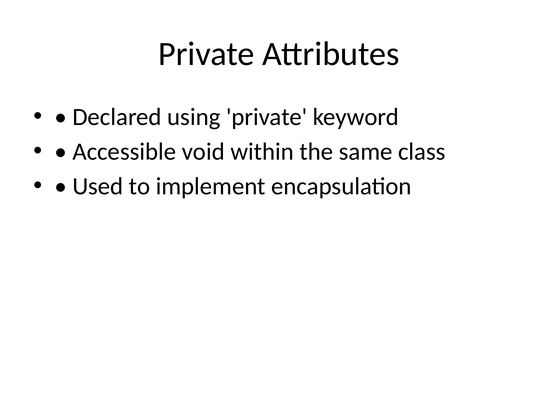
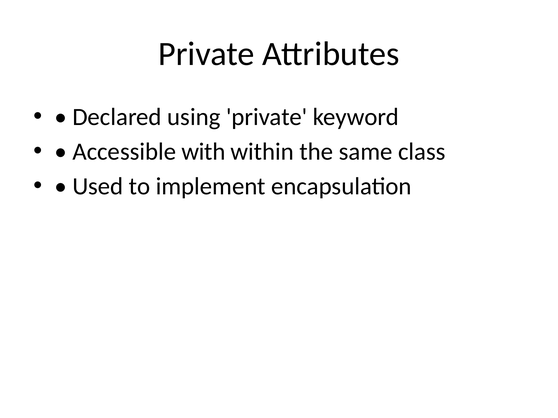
void: void -> with
